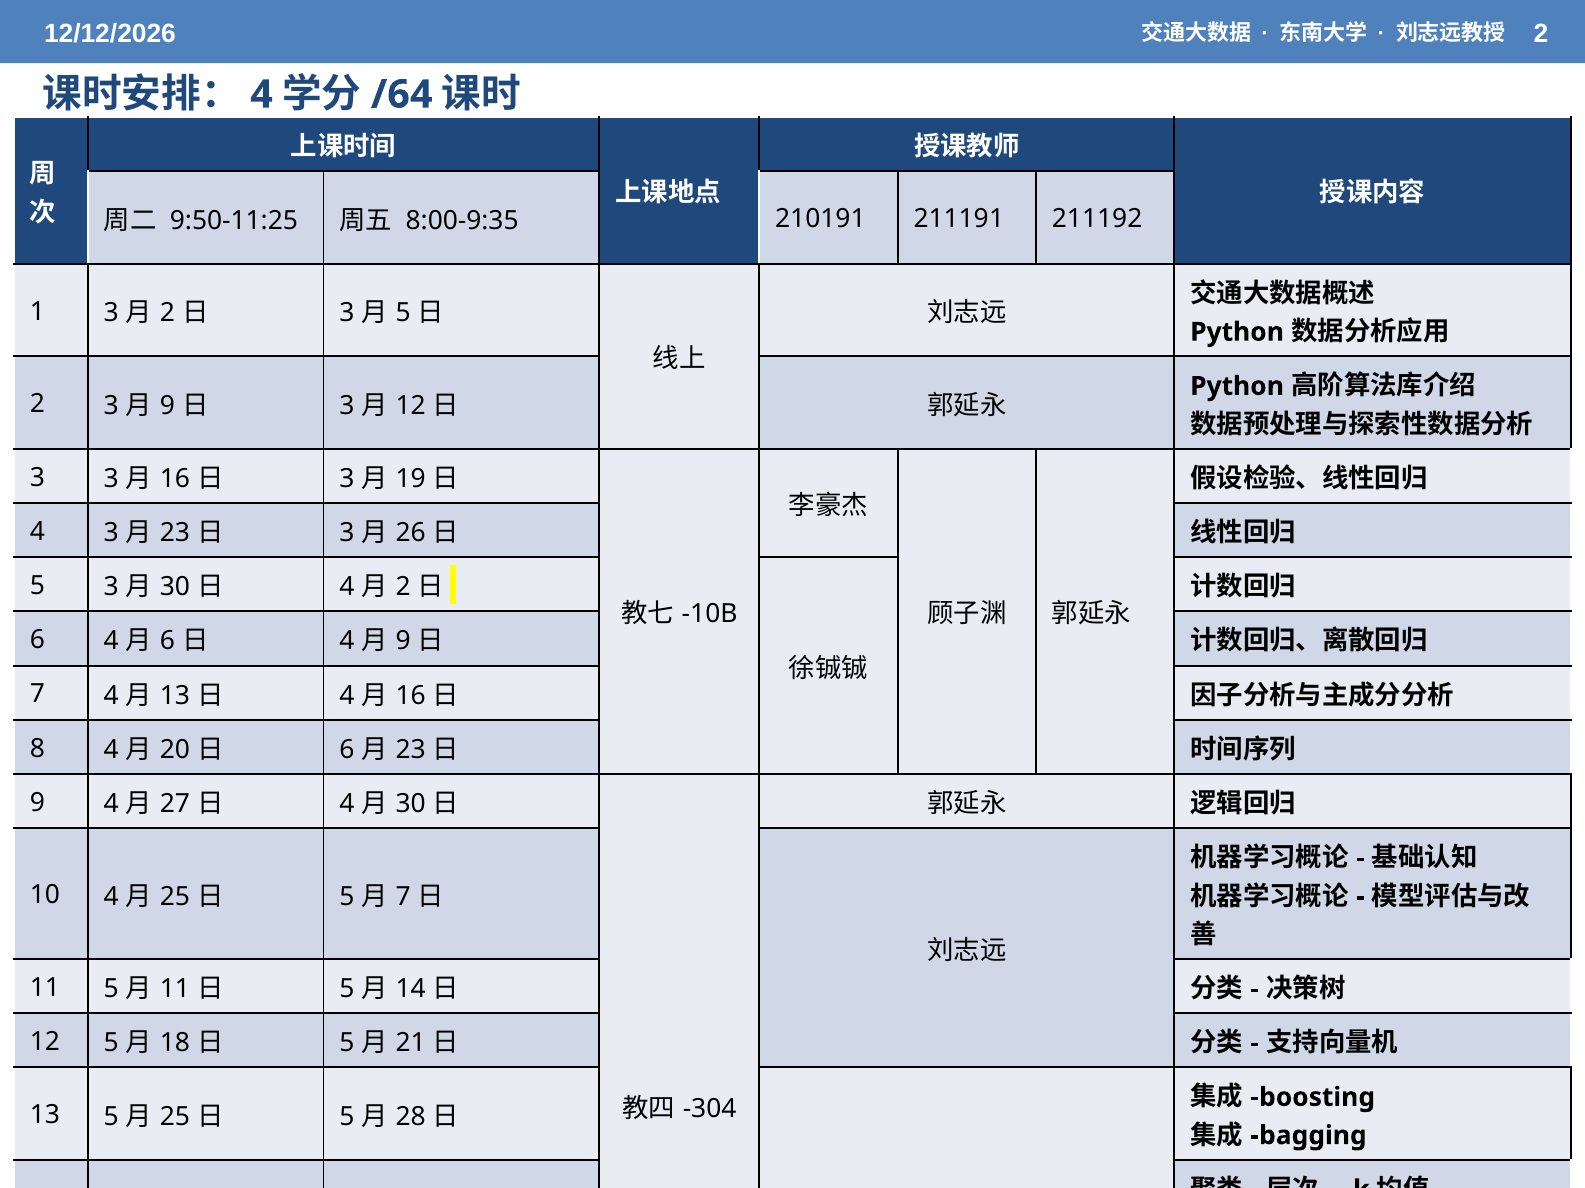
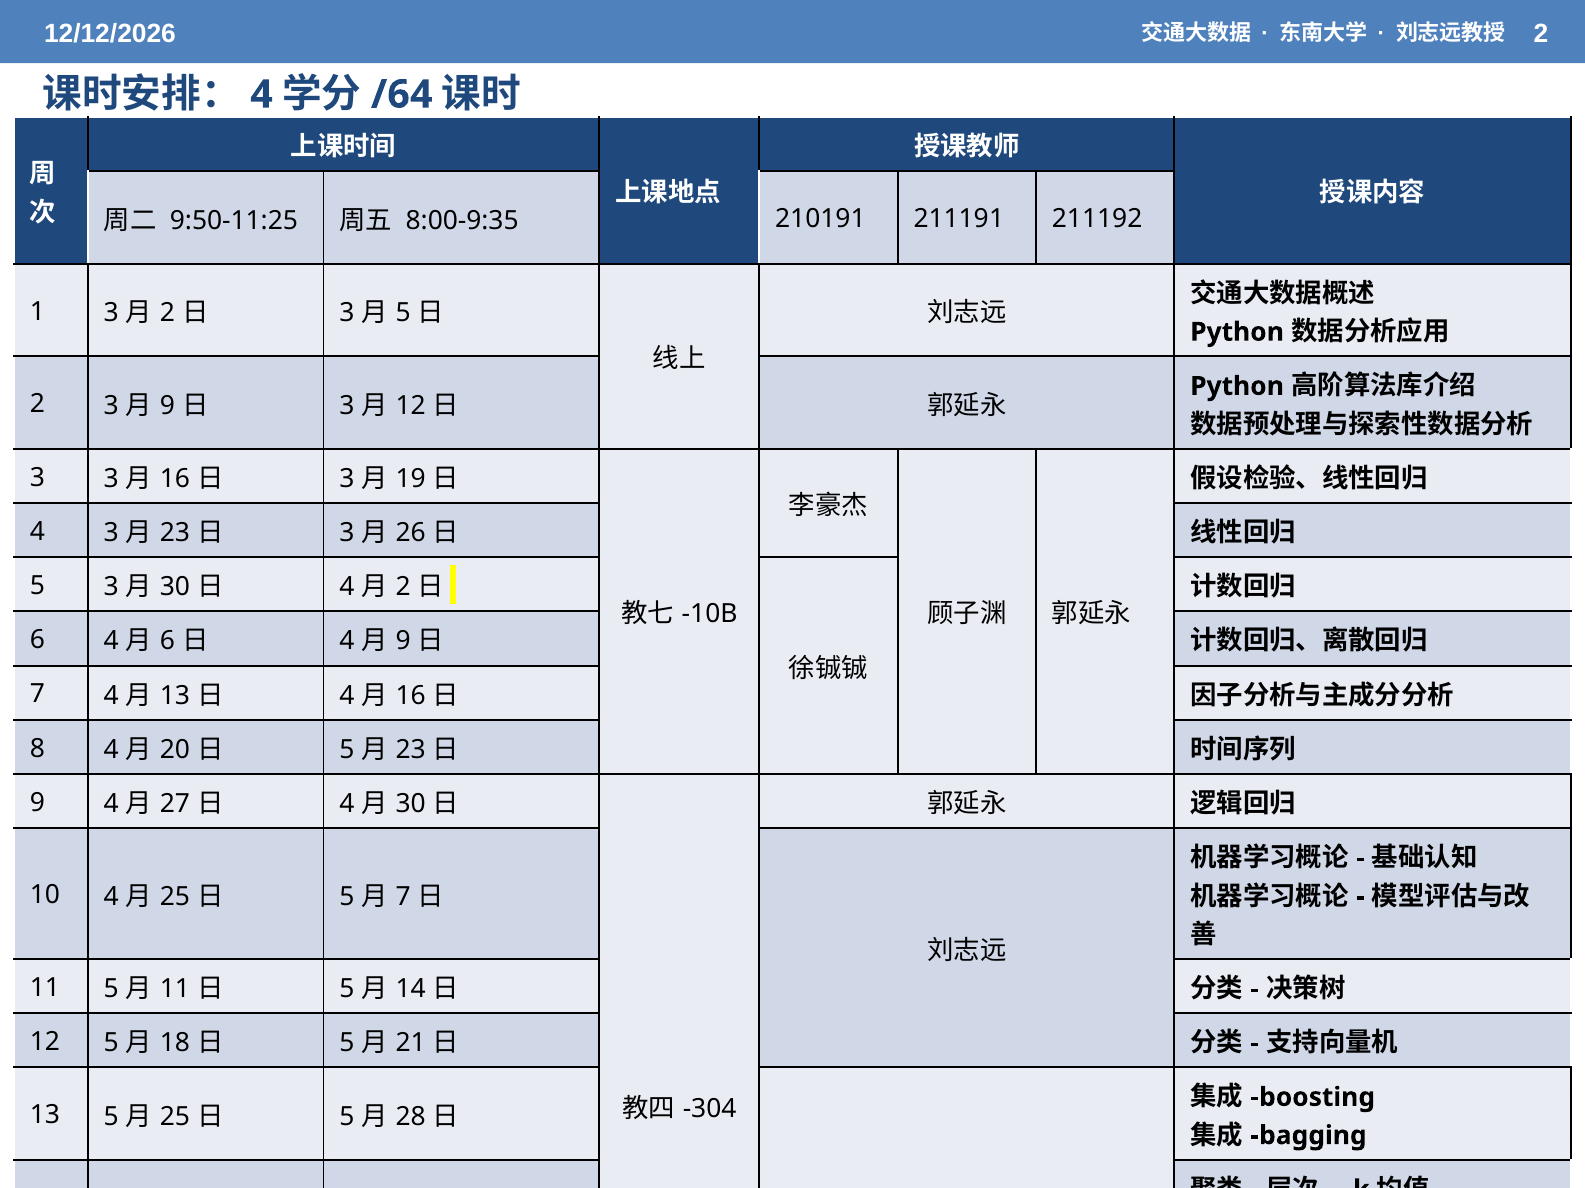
6 at (347, 750): 6 -> 5
